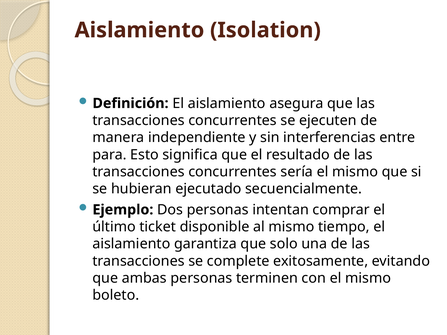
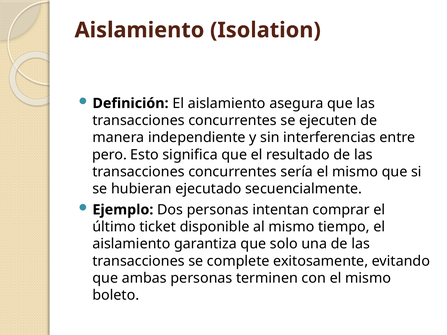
para: para -> pero
